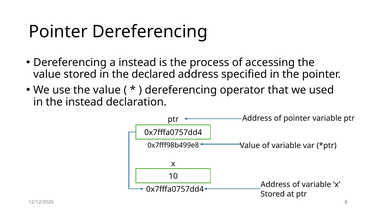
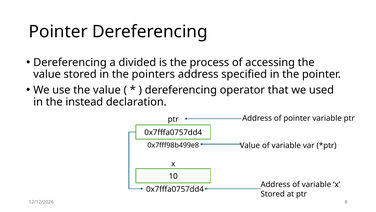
a instead: instead -> divided
declared: declared -> pointers
